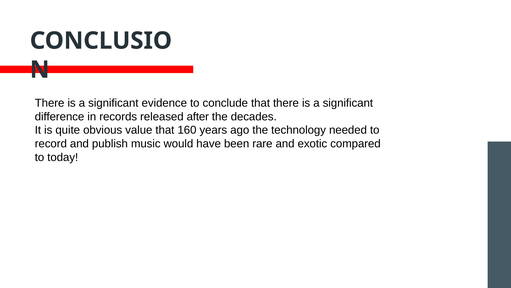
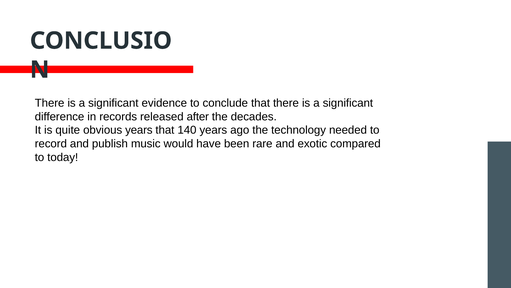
obvious value: value -> years
160: 160 -> 140
